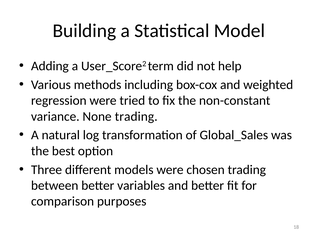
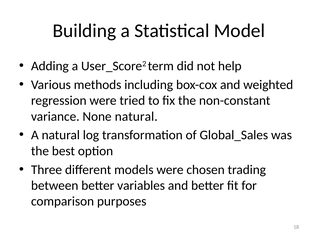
None trading: trading -> natural
